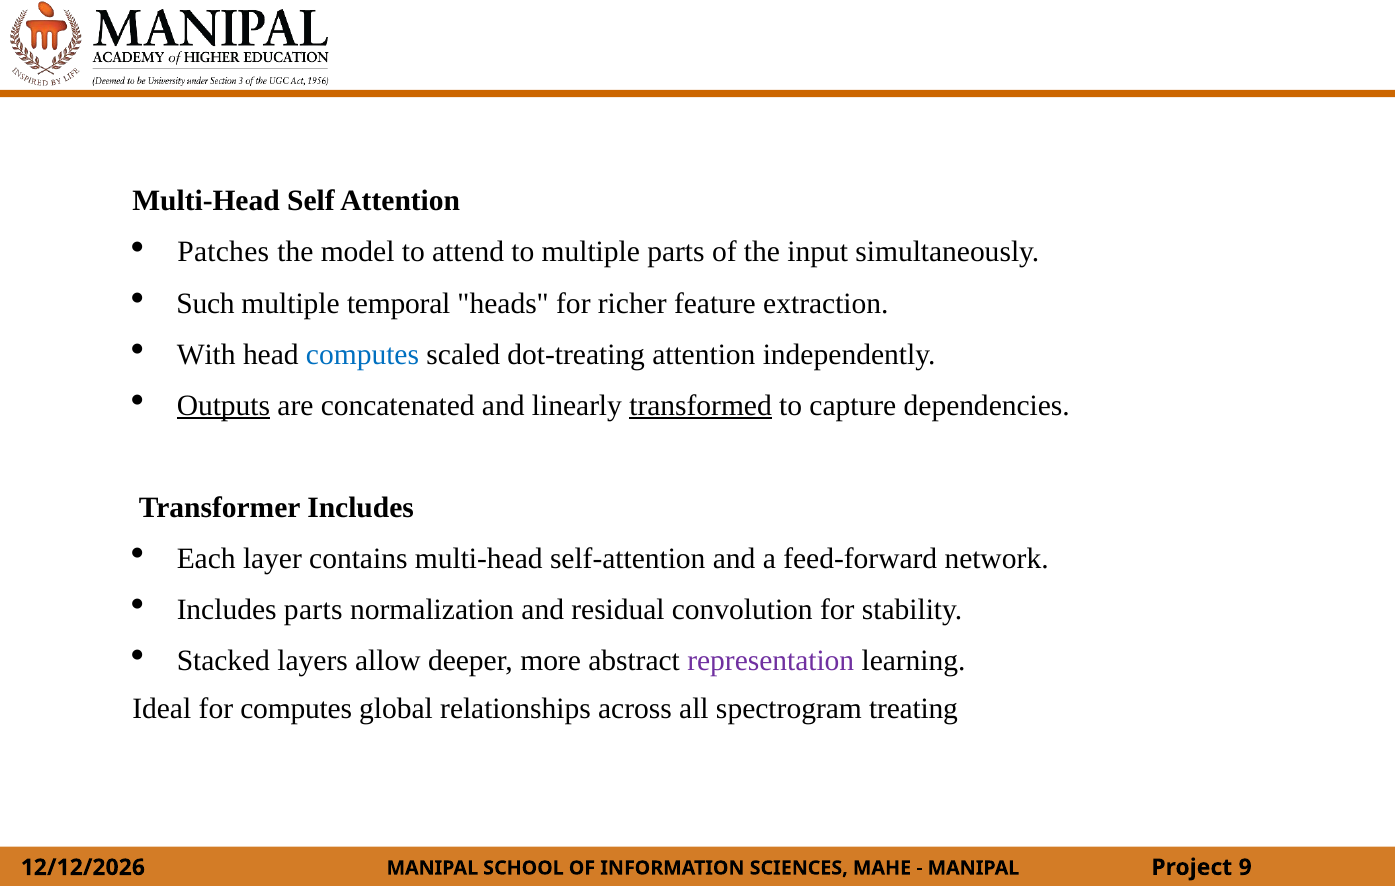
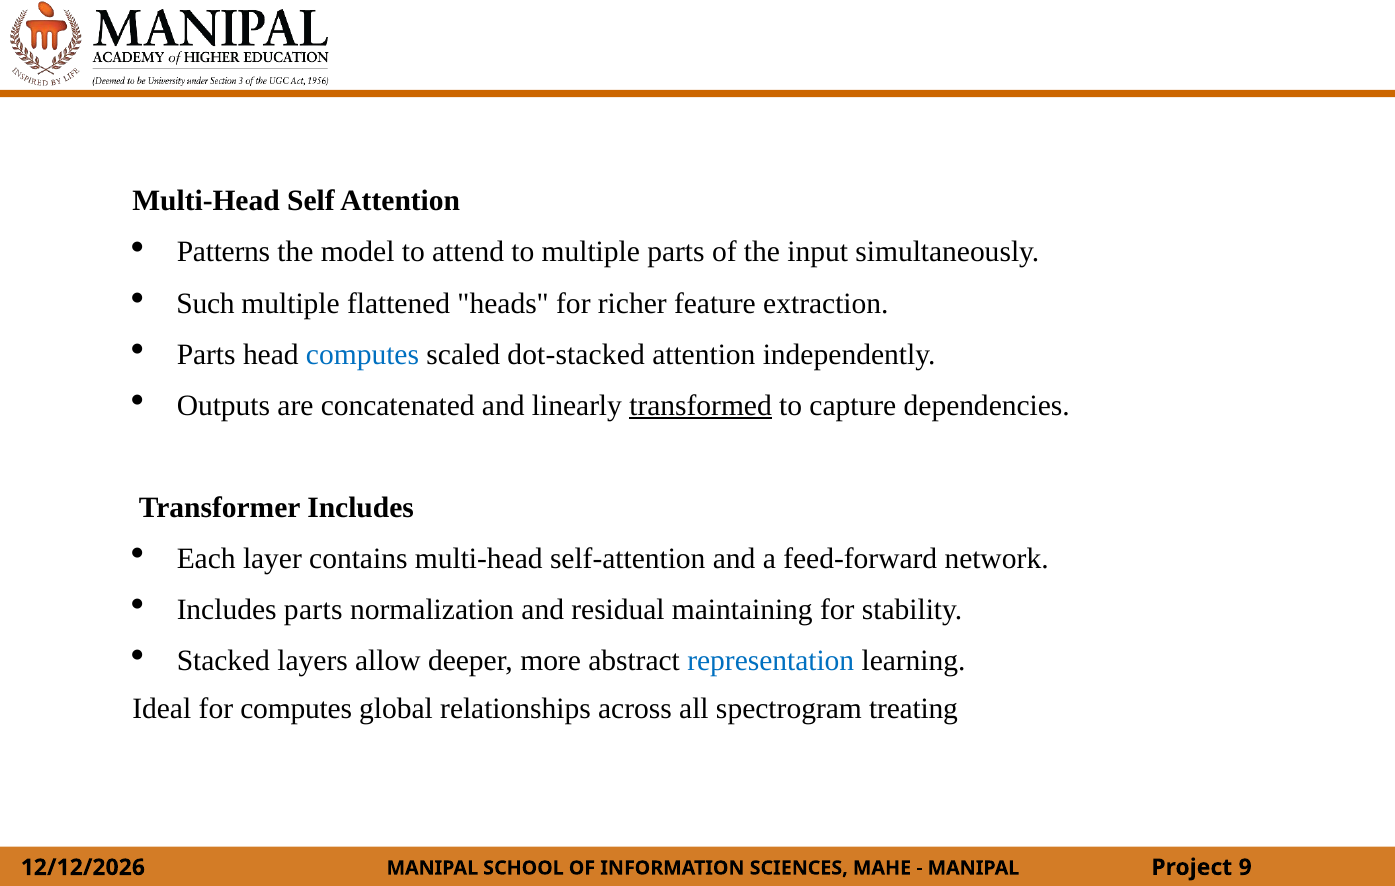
Patches: Patches -> Patterns
temporal: temporal -> flattened
With at (206, 354): With -> Parts
dot-treating: dot-treating -> dot-stacked
Outputs underline: present -> none
convolution: convolution -> maintaining
representation colour: purple -> blue
